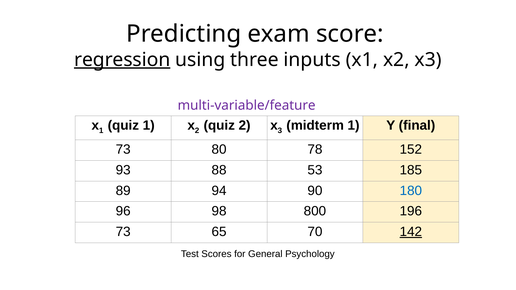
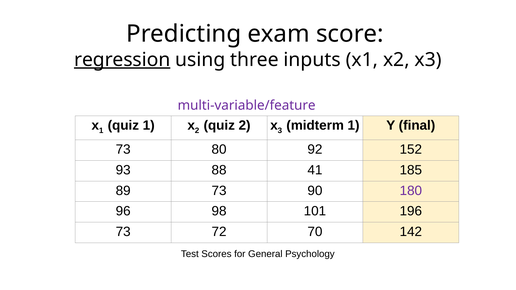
78: 78 -> 92
53: 53 -> 41
89 94: 94 -> 73
180 colour: blue -> purple
800: 800 -> 101
65: 65 -> 72
142 underline: present -> none
